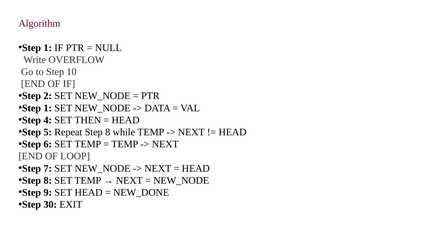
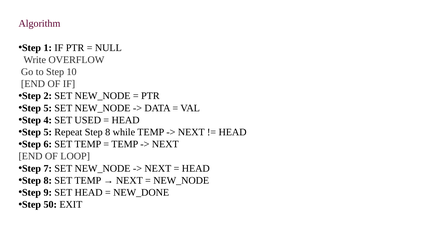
1 at (48, 108): 1 -> 5
THEN: THEN -> USED
30: 30 -> 50
